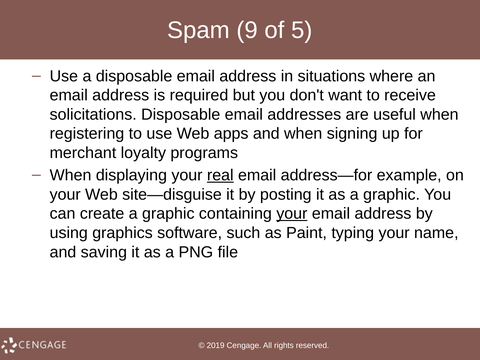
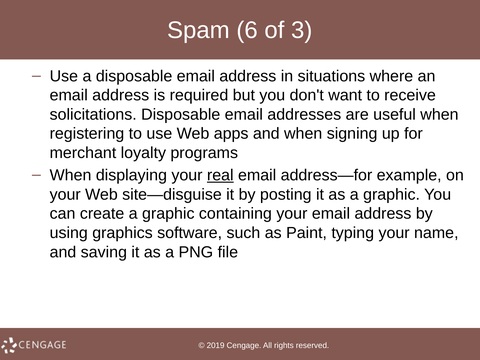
9: 9 -> 6
5: 5 -> 3
your at (292, 214) underline: present -> none
